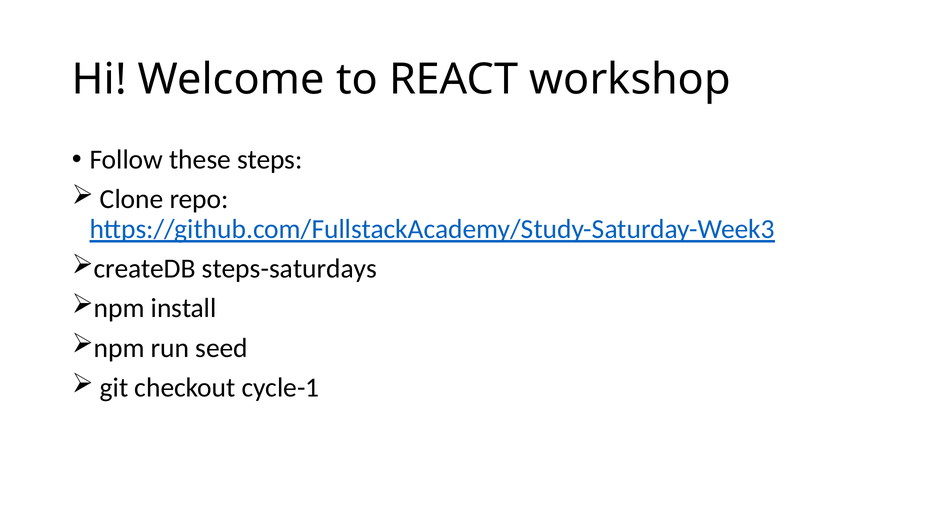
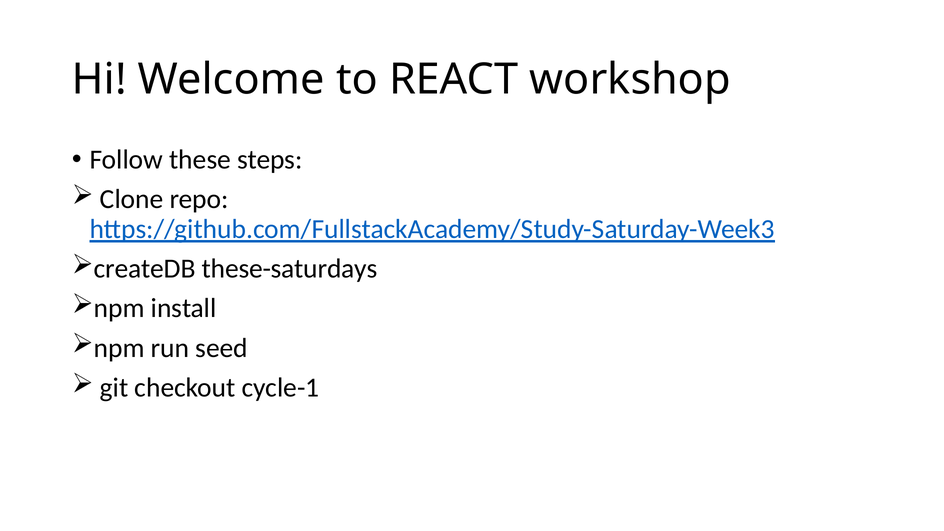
steps-saturdays: steps-saturdays -> these-saturdays
